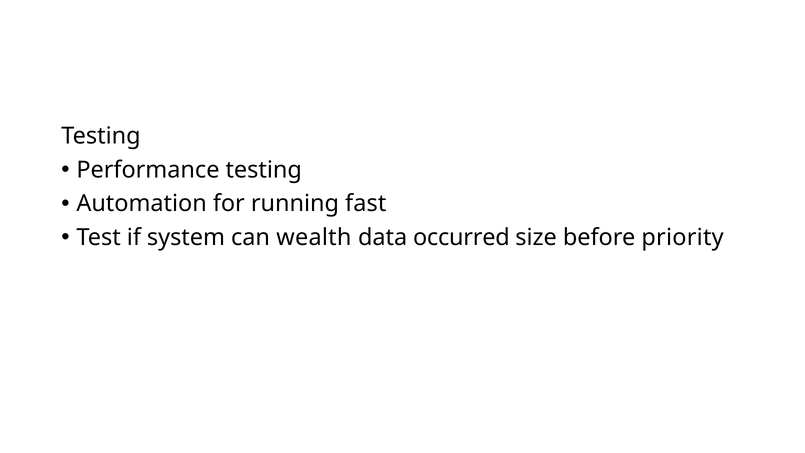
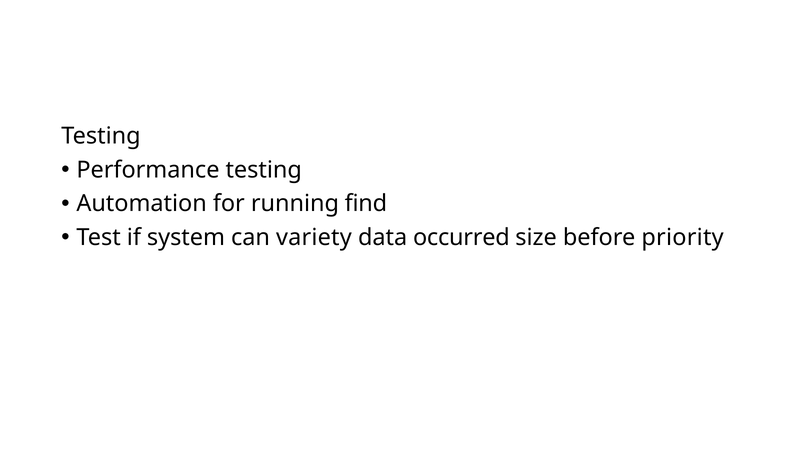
fast: fast -> find
wealth: wealth -> variety
